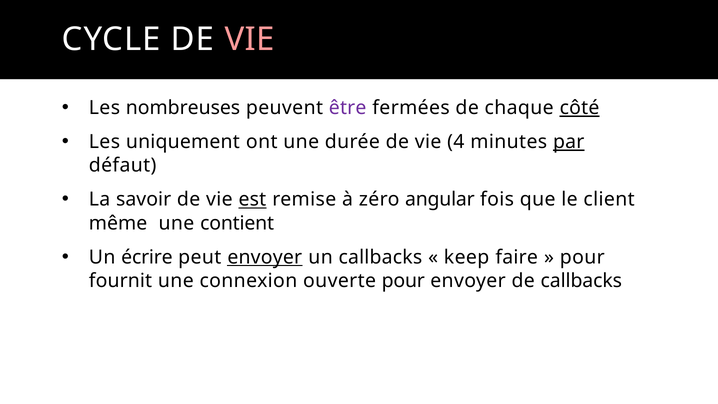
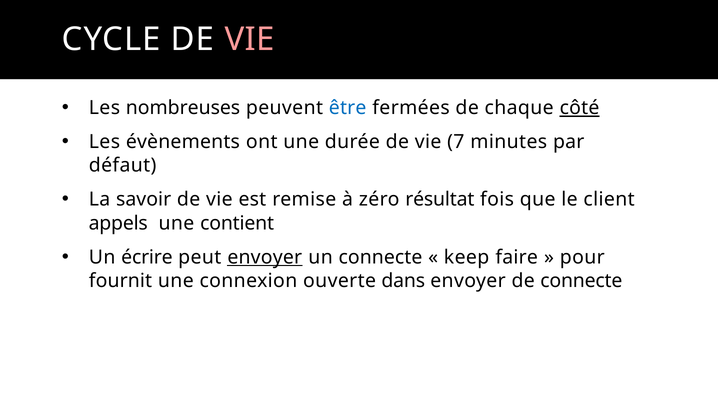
être colour: purple -> blue
uniquement: uniquement -> évènements
4: 4 -> 7
par underline: present -> none
est underline: present -> none
angular: angular -> résultat
même: même -> appels
un callbacks: callbacks -> connecte
ouverte pour: pour -> dans
de callbacks: callbacks -> connecte
